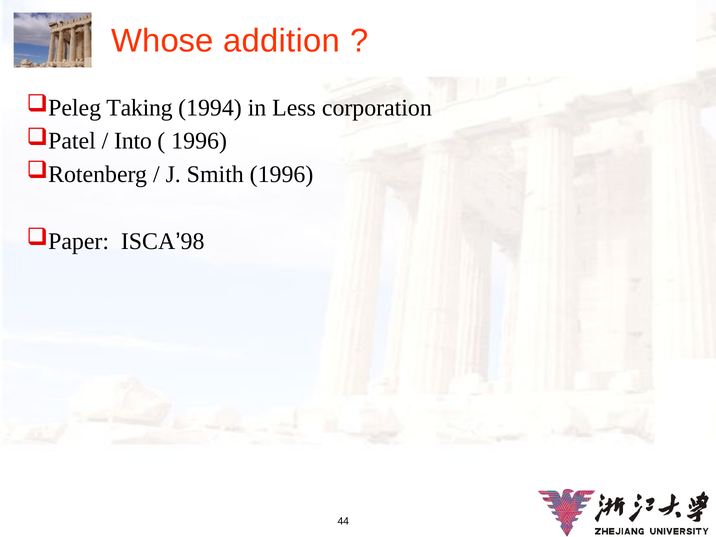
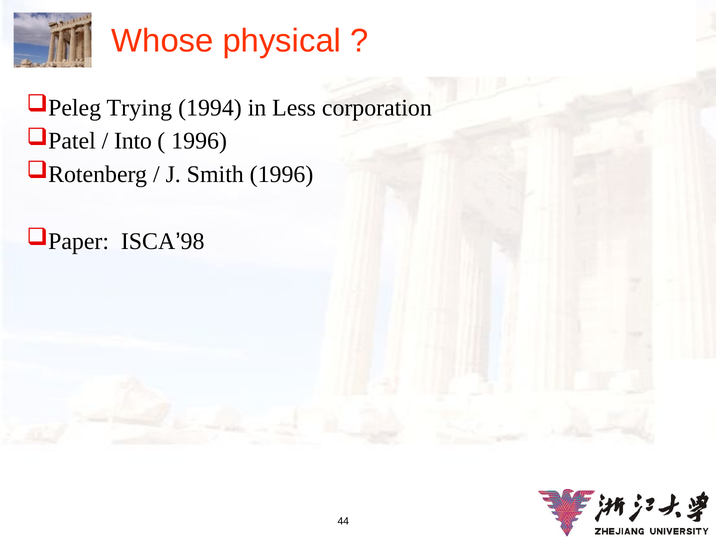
addition: addition -> physical
Taking: Taking -> Trying
